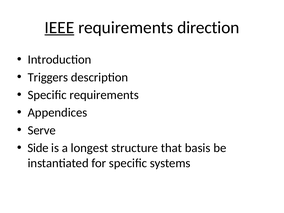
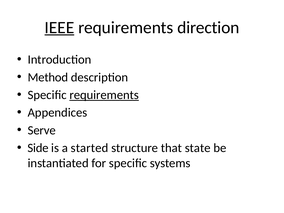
Triggers: Triggers -> Method
requirements at (104, 95) underline: none -> present
longest: longest -> started
basis: basis -> state
